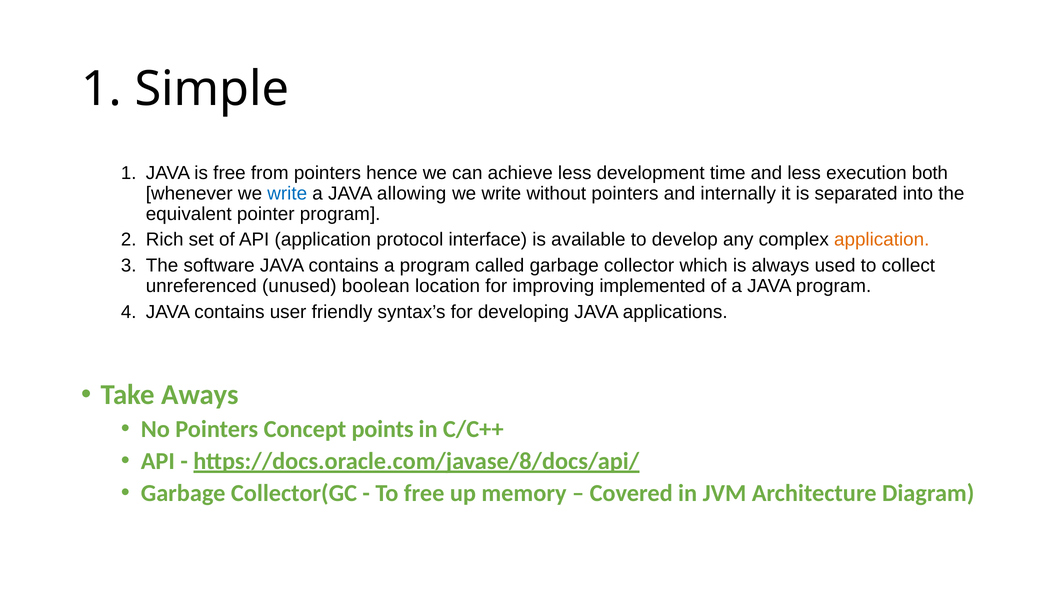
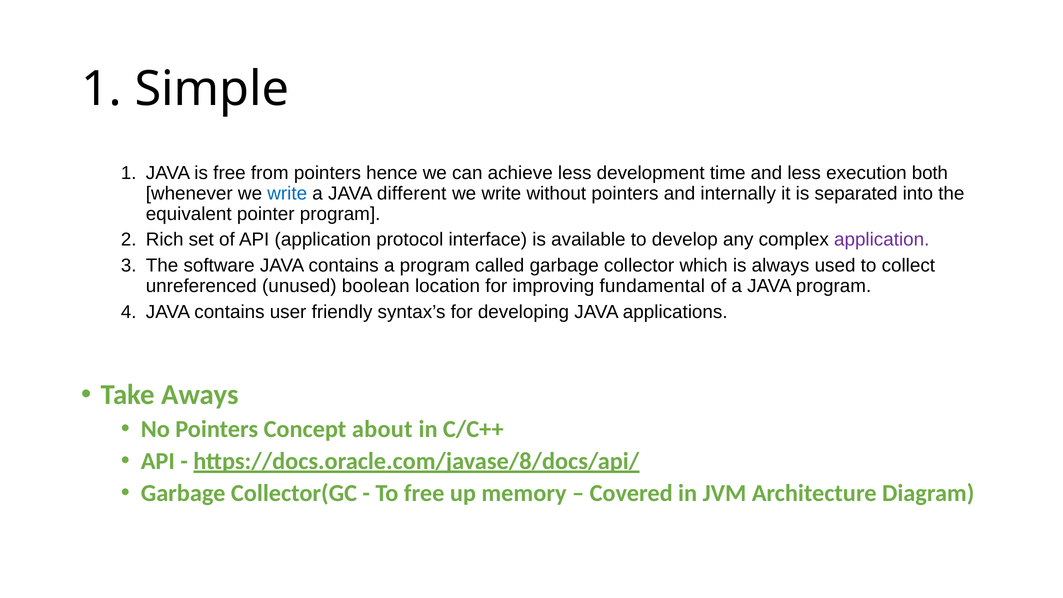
allowing: allowing -> different
application at (882, 240) colour: orange -> purple
implemented: implemented -> fundamental
points: points -> about
